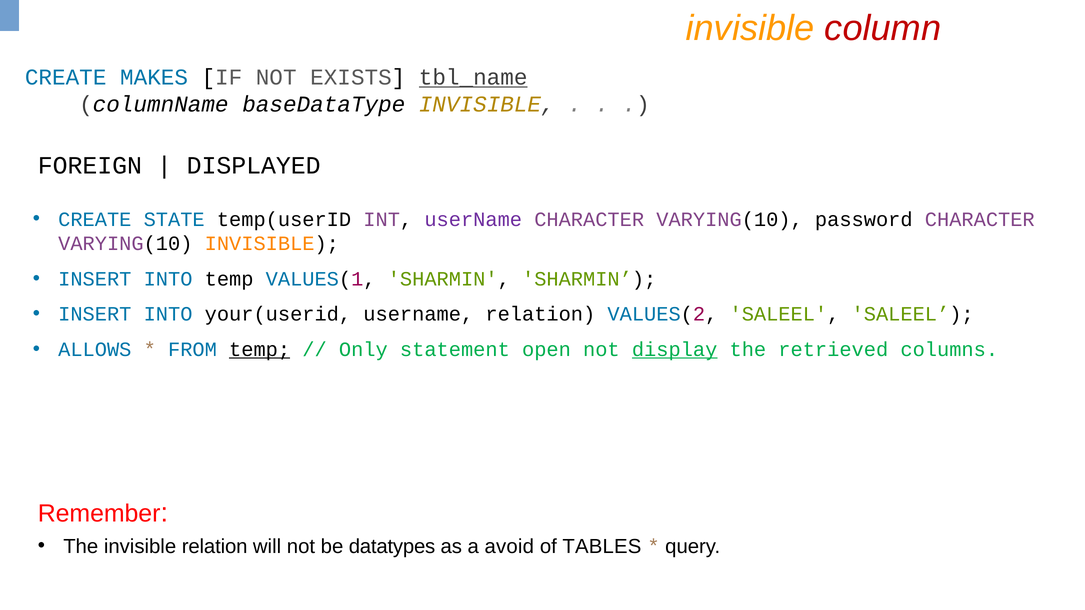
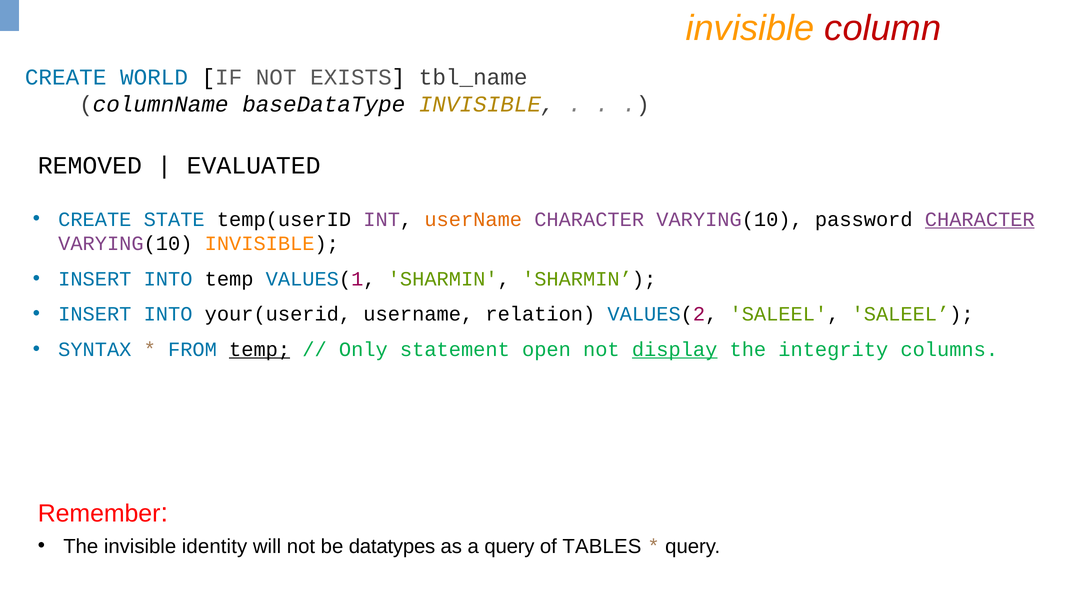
MAKES: MAKES -> WORLD
tbl_name underline: present -> none
FOREIGN: FOREIGN -> REMOVED
DISPLAYED: DISPLAYED -> EVALUATED
userName at (473, 219) colour: purple -> orange
CHARACTER at (980, 219) underline: none -> present
ALLOWS: ALLOWS -> SYNTAX
retrieved: retrieved -> integrity
invisible relation: relation -> identity
a avoid: avoid -> query
